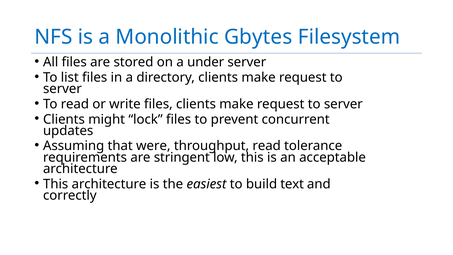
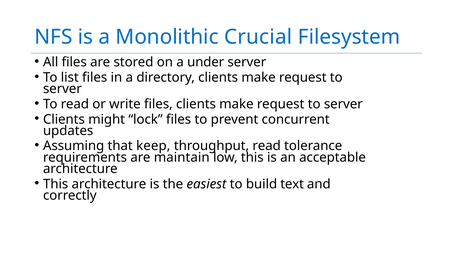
Gbytes: Gbytes -> Crucial
were: were -> keep
stringent: stringent -> maintain
